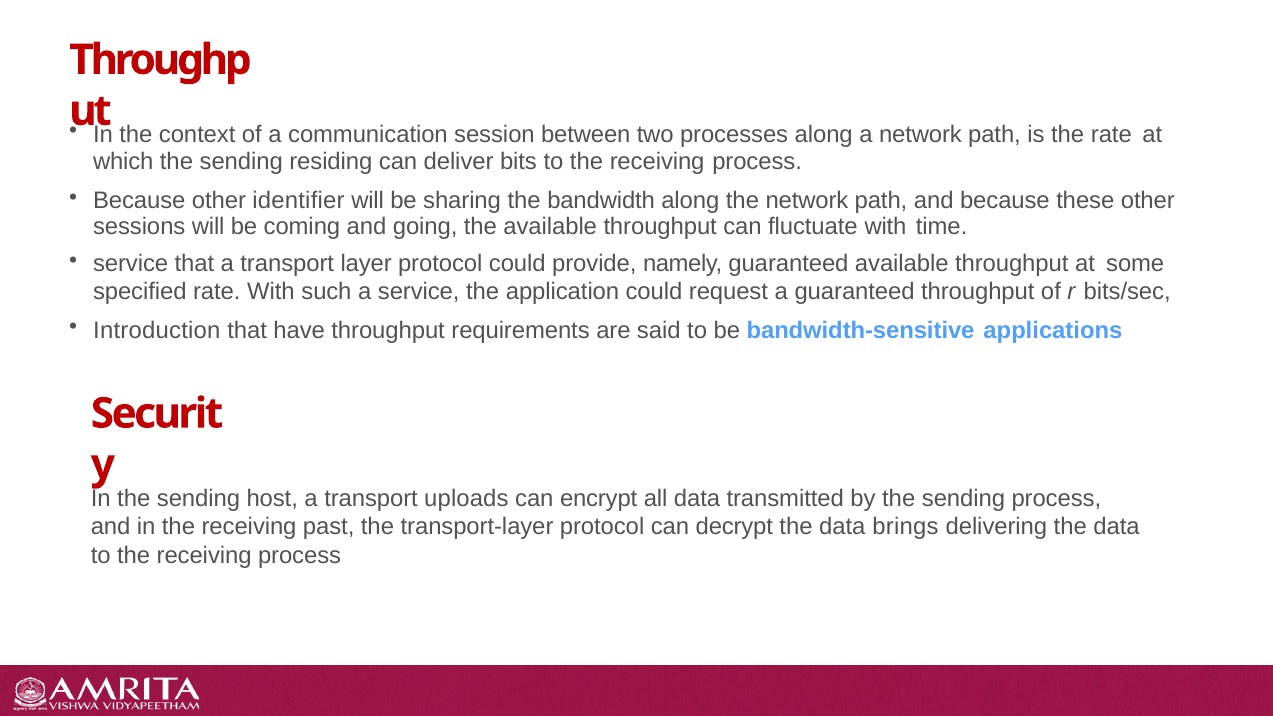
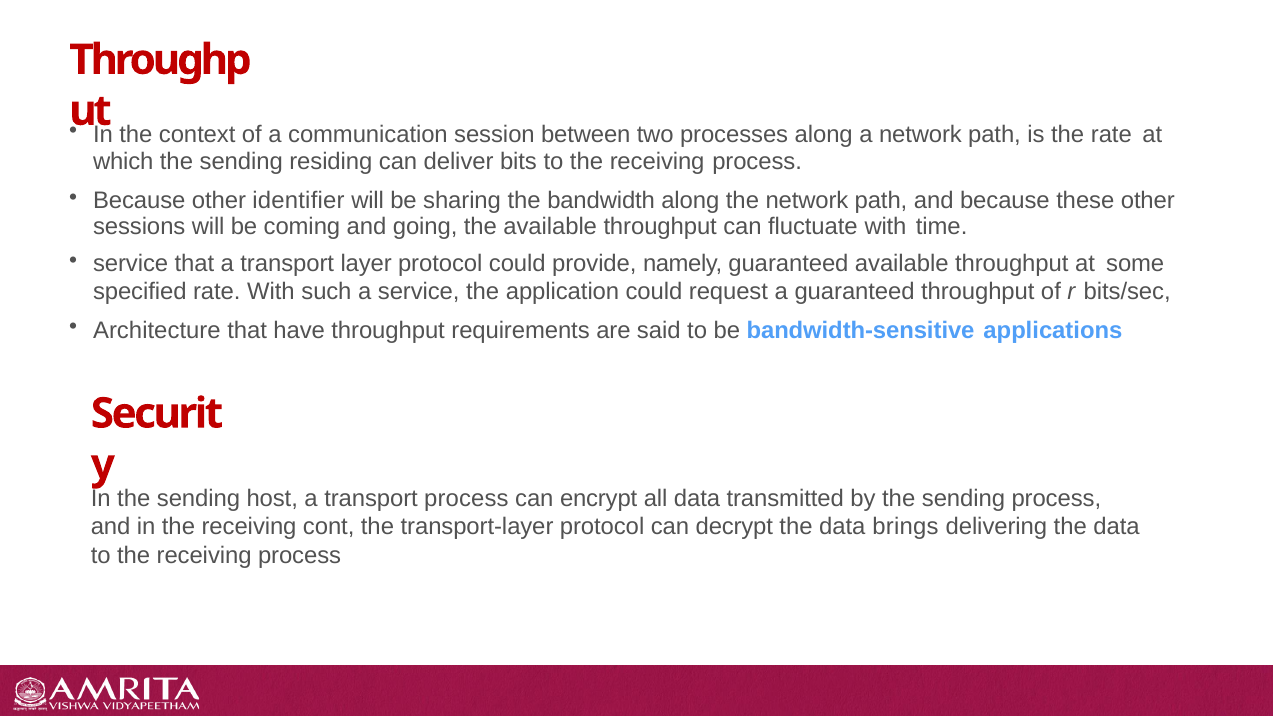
Introduction: Introduction -> Architecture
transport uploads: uploads -> process
past: past -> cont
